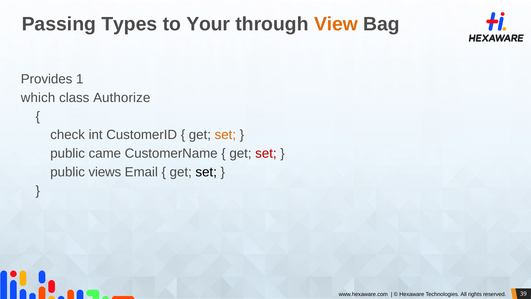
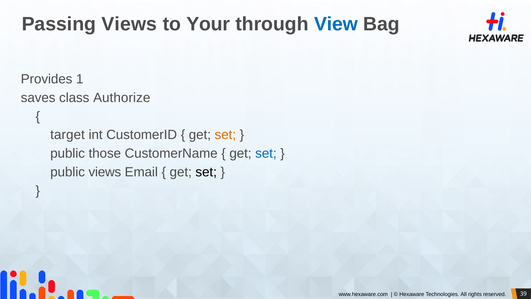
Passing Types: Types -> Views
View colour: orange -> blue
which: which -> saves
check: check -> target
came: came -> those
set at (266, 153) colour: red -> blue
